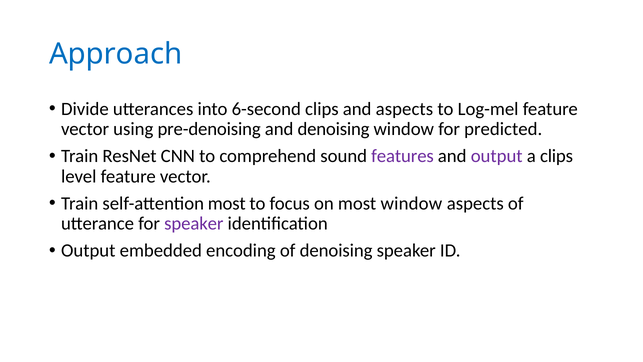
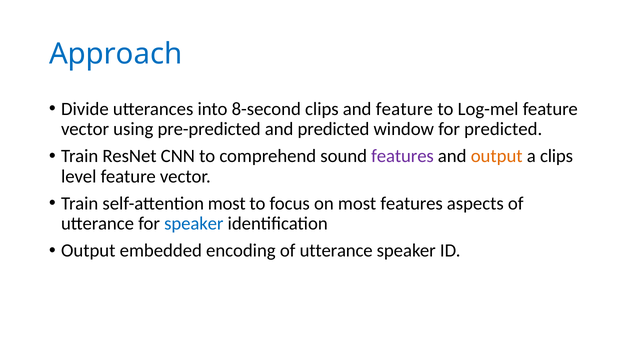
6-second: 6-second -> 8-second
and aspects: aspects -> feature
pre-denoising: pre-denoising -> pre-predicted
and denoising: denoising -> predicted
output at (497, 156) colour: purple -> orange
most window: window -> features
speaker at (194, 223) colour: purple -> blue
encoding of denoising: denoising -> utterance
